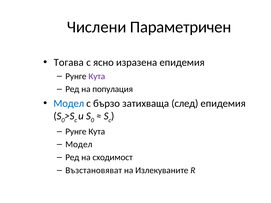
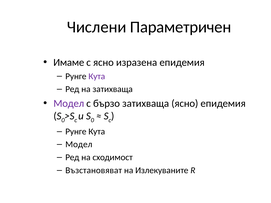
Тогава: Тогава -> Имаме
на популация: популация -> затихваща
Модел at (69, 104) colour: blue -> purple
затихваща след: след -> ясно
